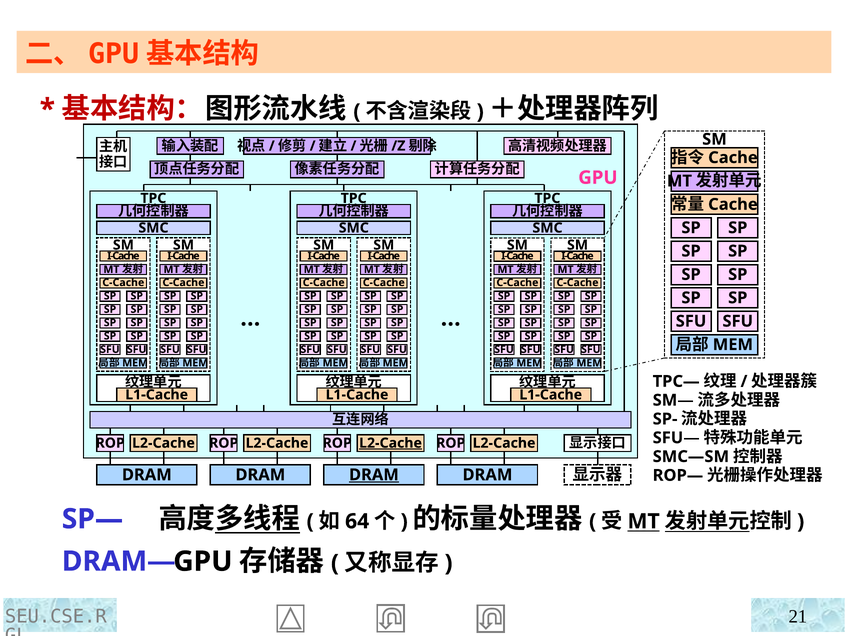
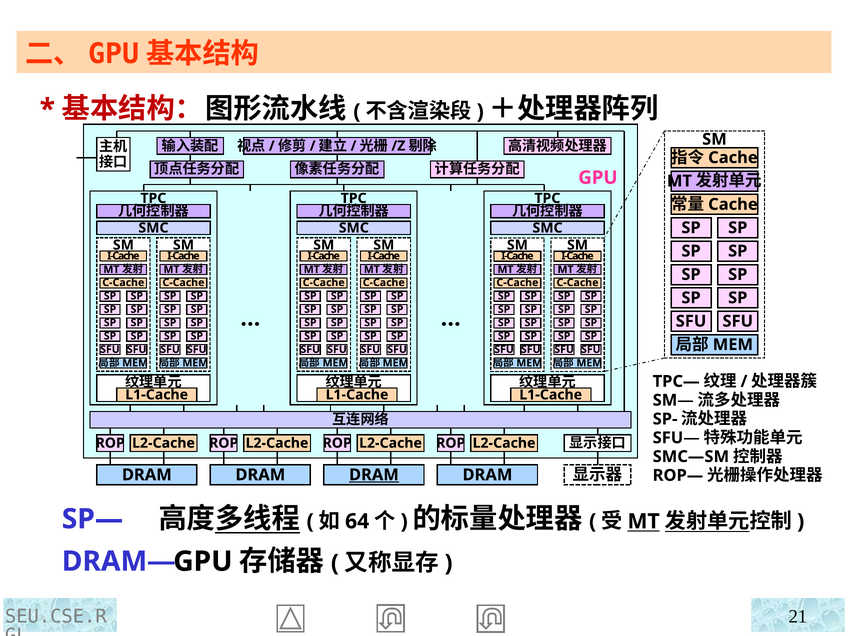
L2-Cache at (391, 443) underline: present -> none
